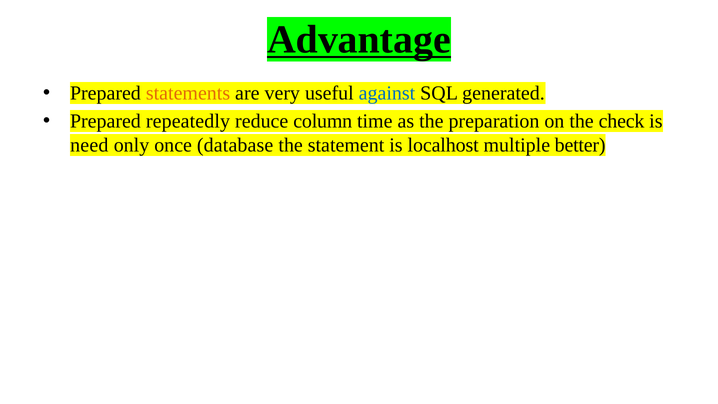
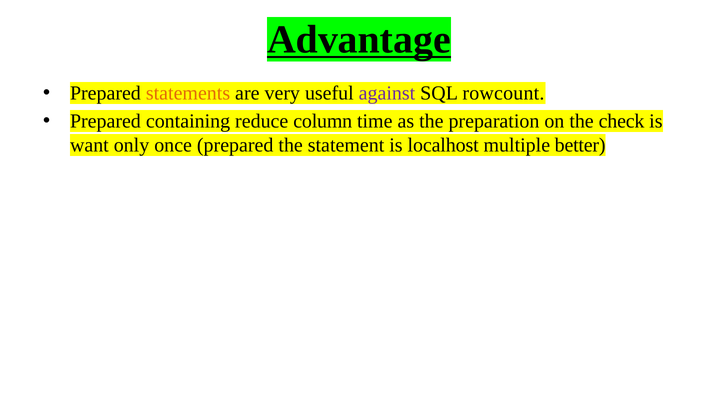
against colour: blue -> purple
generated: generated -> rowcount
repeatedly: repeatedly -> containing
need: need -> want
once database: database -> prepared
